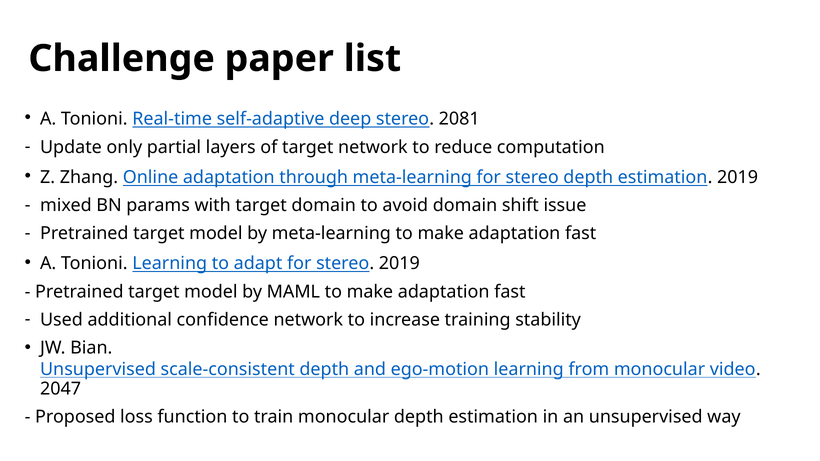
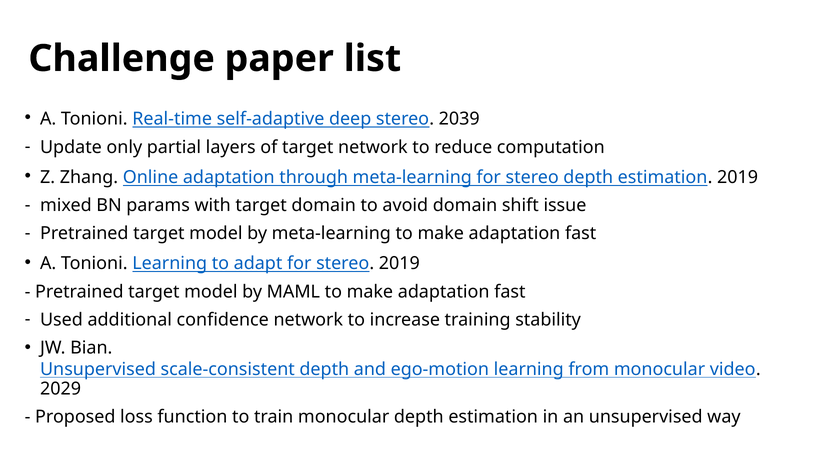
2081: 2081 -> 2039
2047: 2047 -> 2029
